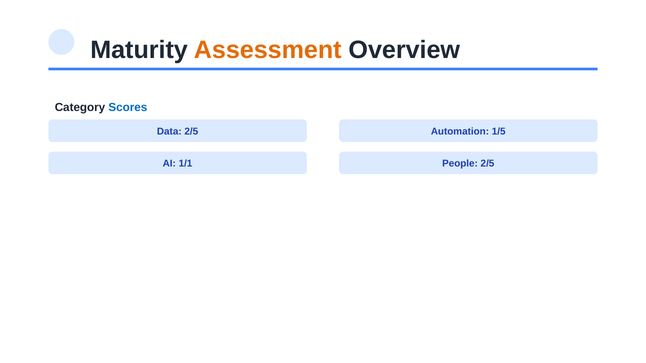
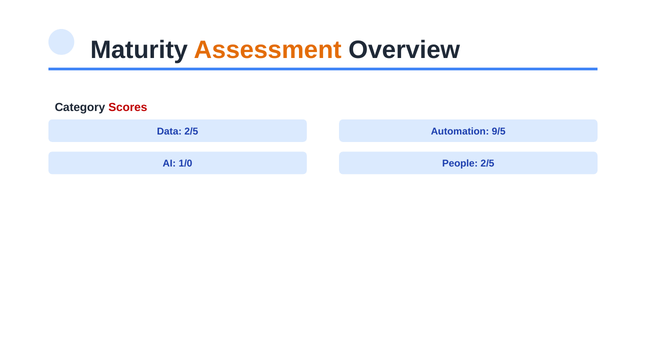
Scores colour: blue -> red
1/5: 1/5 -> 9/5
1/1: 1/1 -> 1/0
